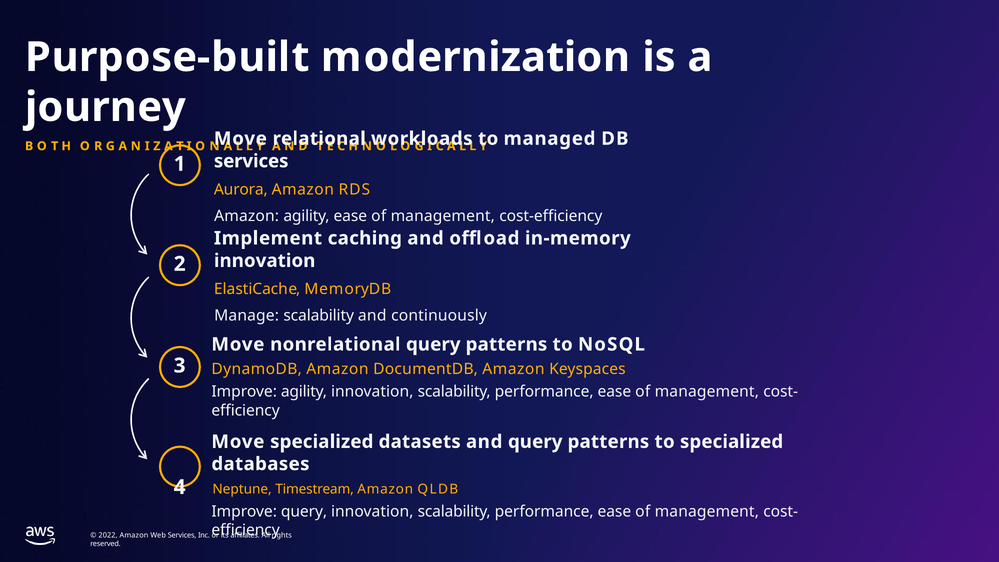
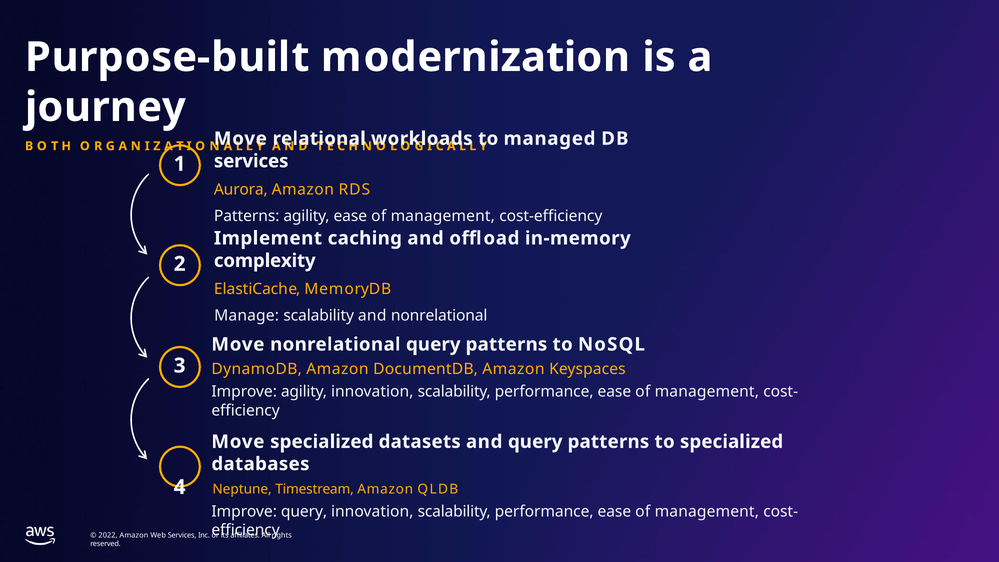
Amazon at (247, 216): Amazon -> Patterns
innovation at (265, 261): innovation -> complexity
and continuously: continuously -> nonrelational
